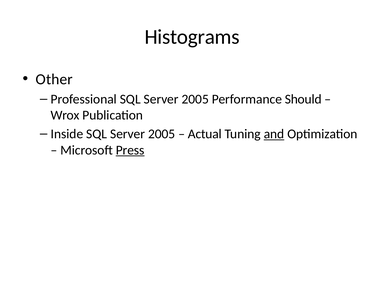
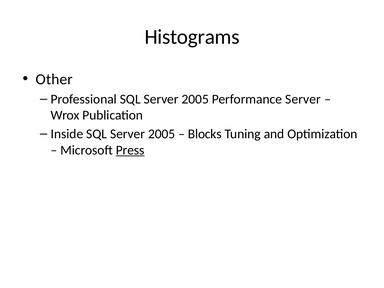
Performance Should: Should -> Server
Actual: Actual -> Blocks
and underline: present -> none
